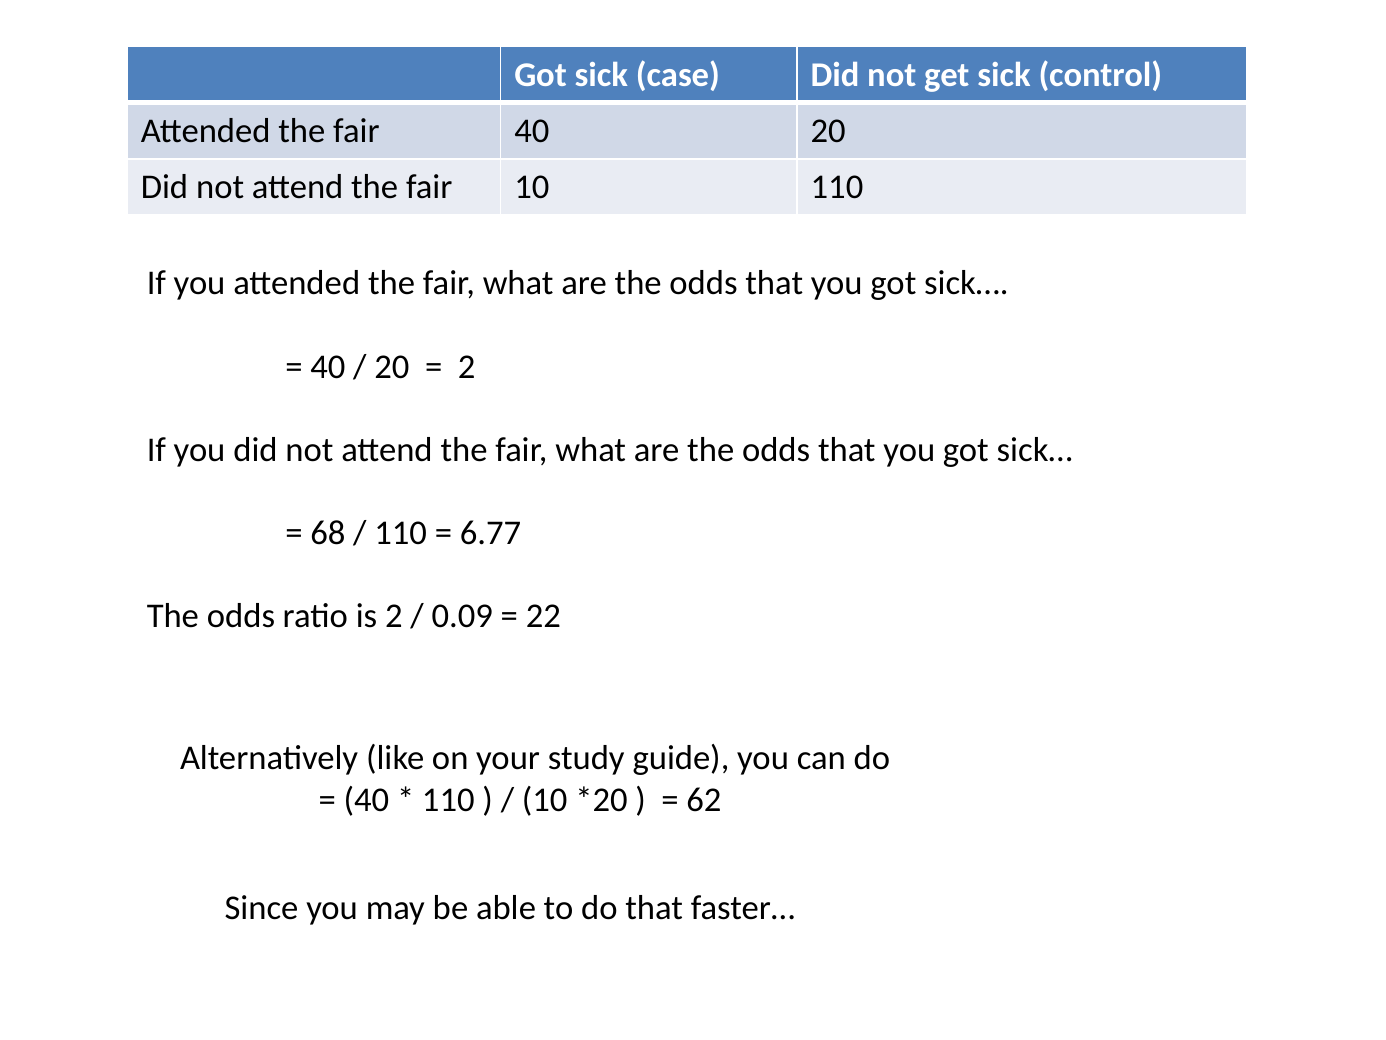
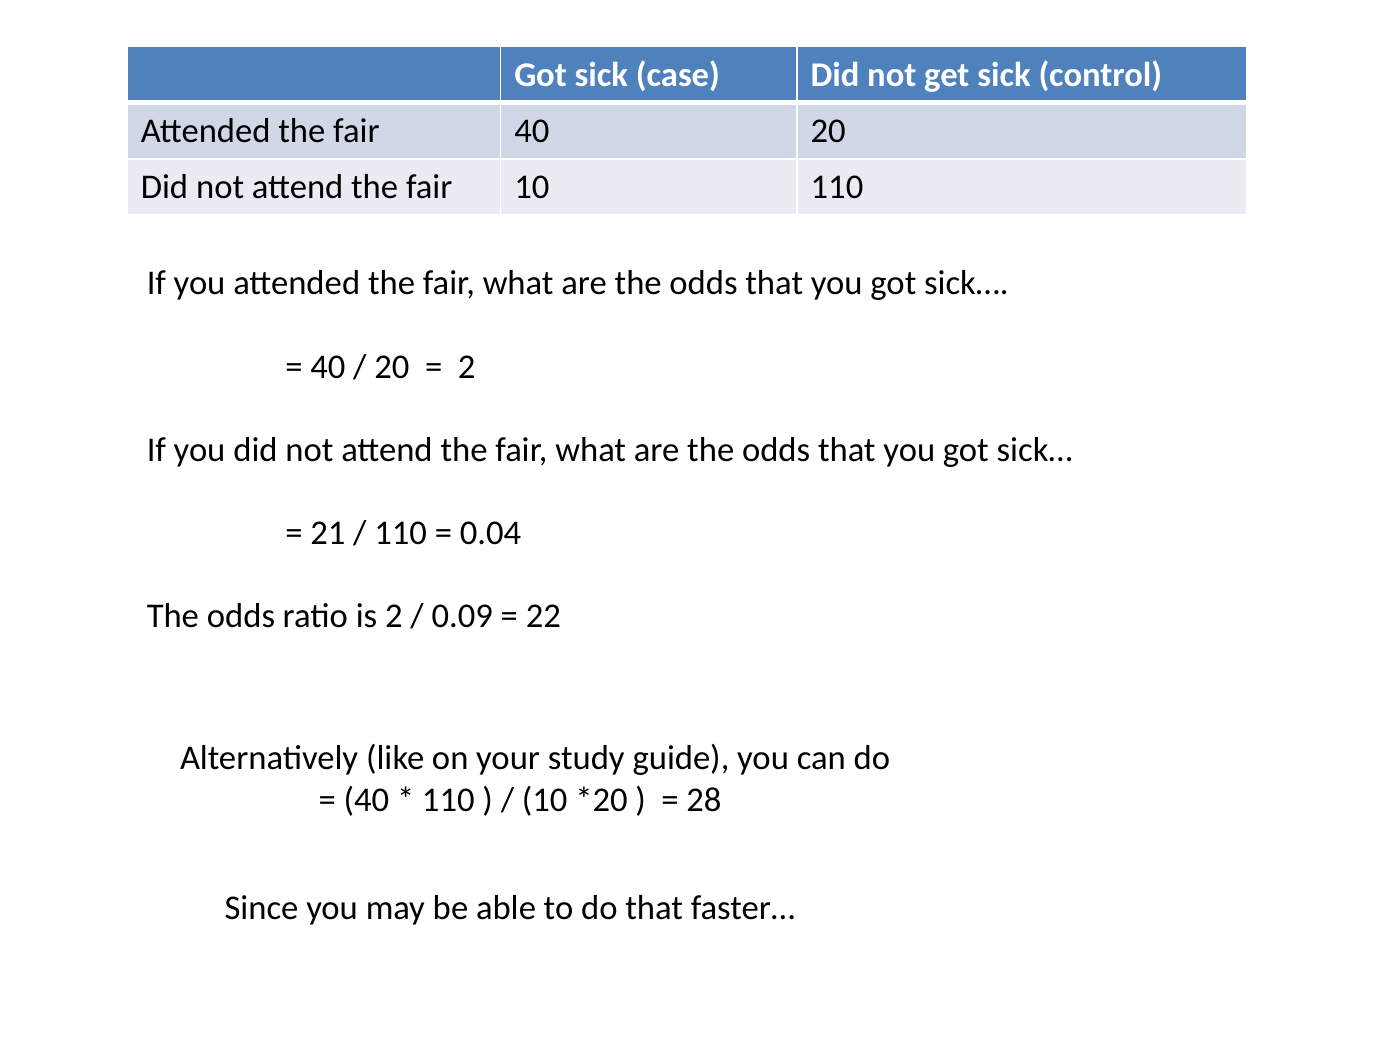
68: 68 -> 21
6.77: 6.77 -> 0.04
62: 62 -> 28
